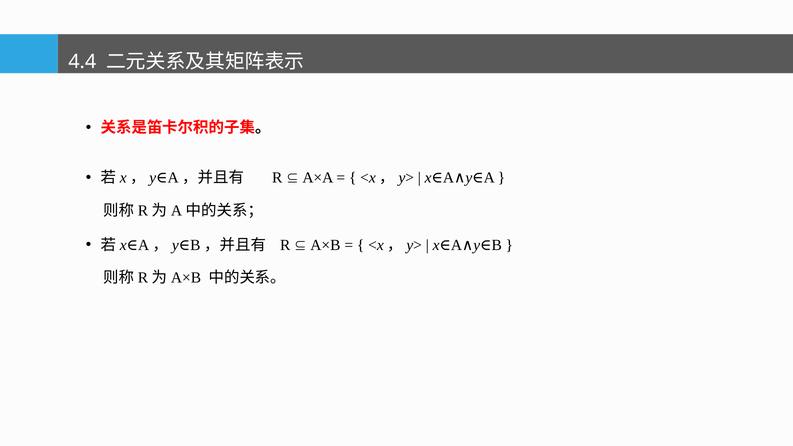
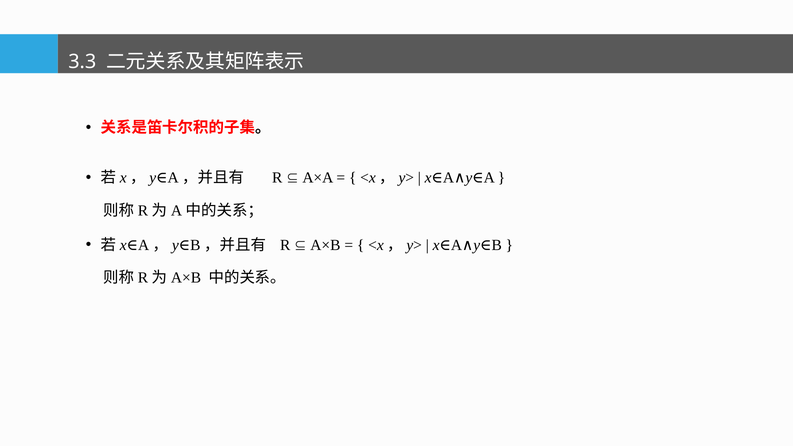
4.4: 4.4 -> 3.3
